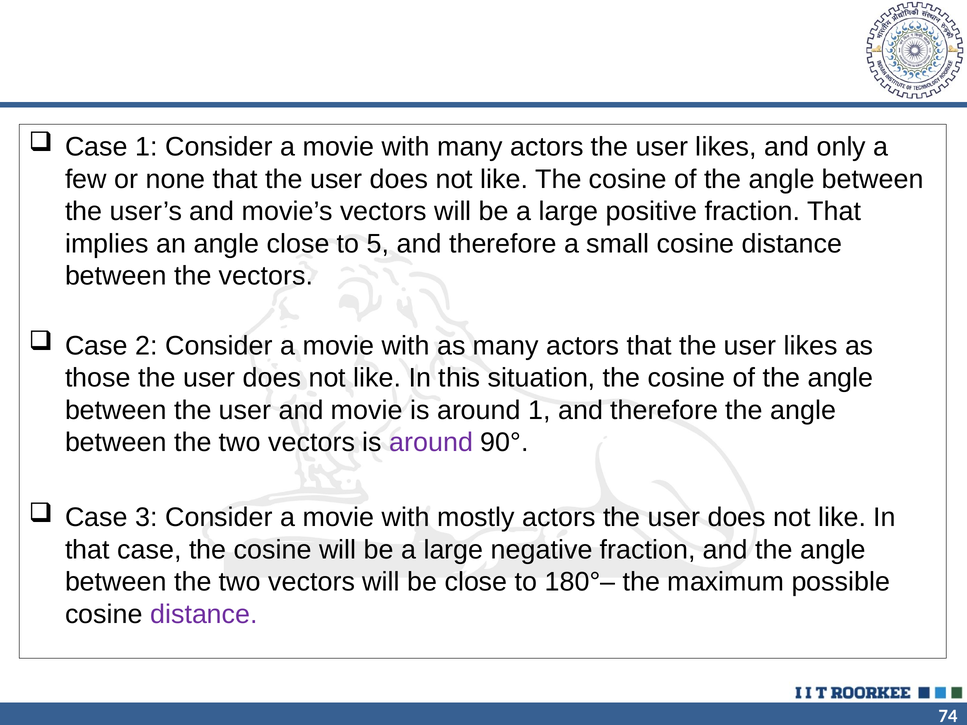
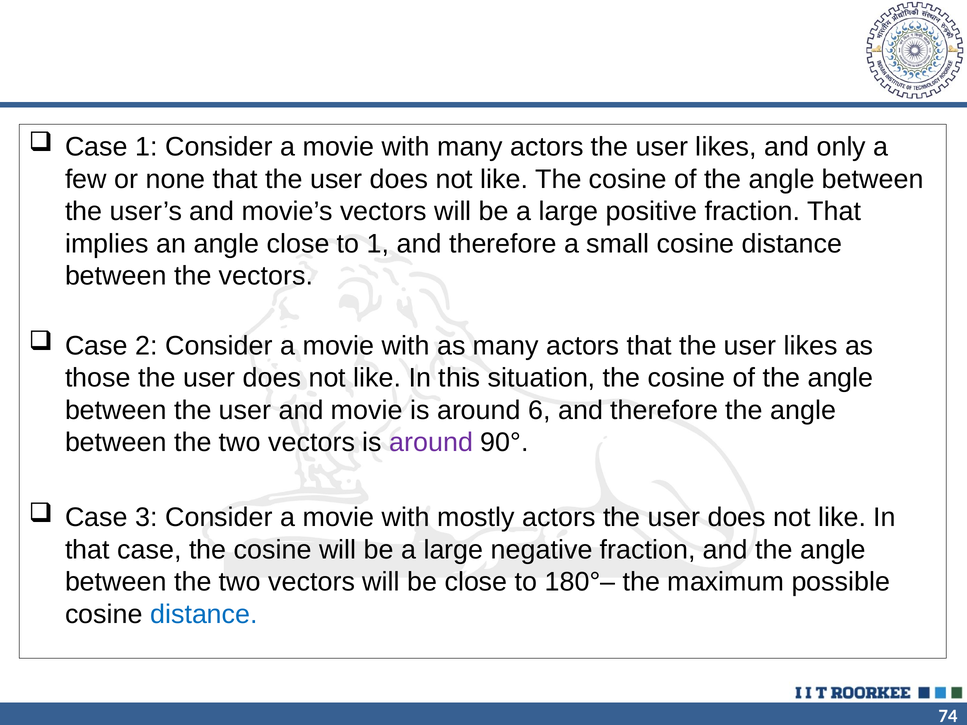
to 5: 5 -> 1
around 1: 1 -> 6
distance at (204, 615) colour: purple -> blue
